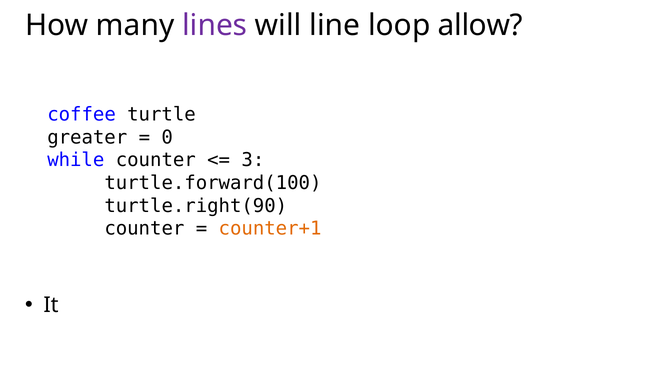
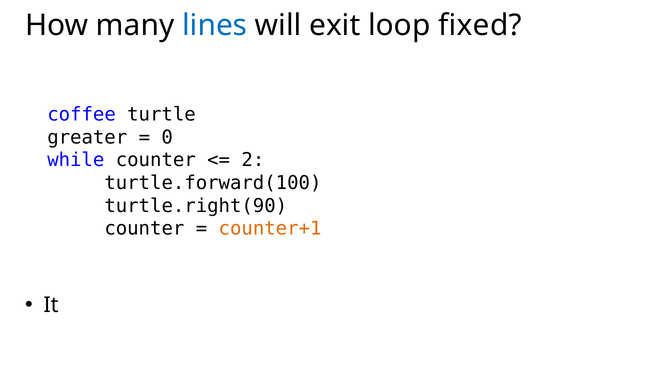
lines colour: purple -> blue
line: line -> exit
allow: allow -> fixed
3: 3 -> 2
